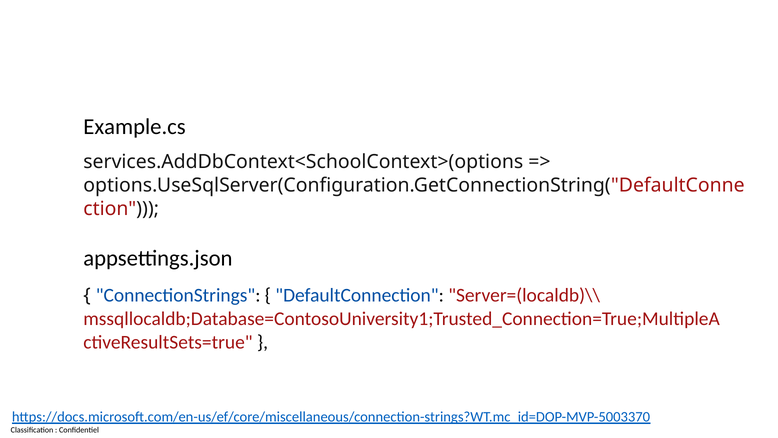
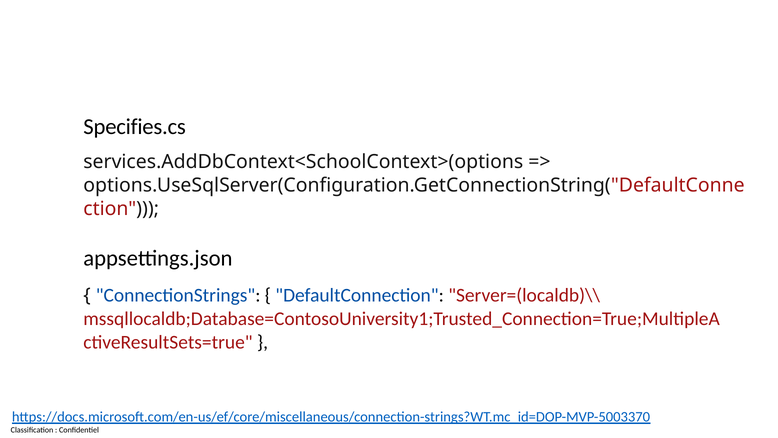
Example.cs: Example.cs -> Specifies.cs
